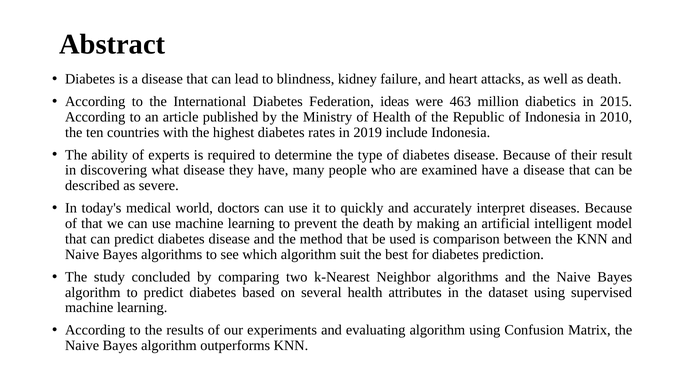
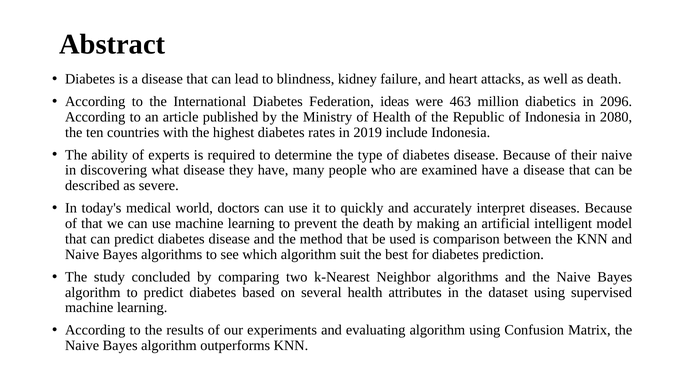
2015: 2015 -> 2096
2010: 2010 -> 2080
their result: result -> naive
